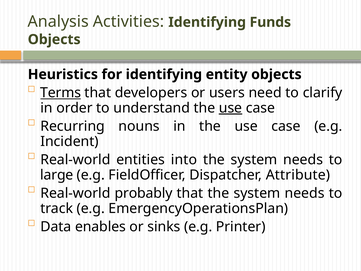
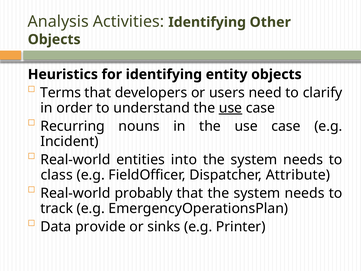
Funds: Funds -> Other
Terms underline: present -> none
large: large -> class
enables: enables -> provide
